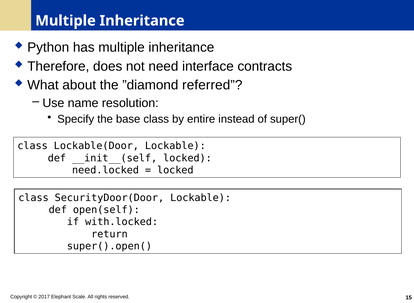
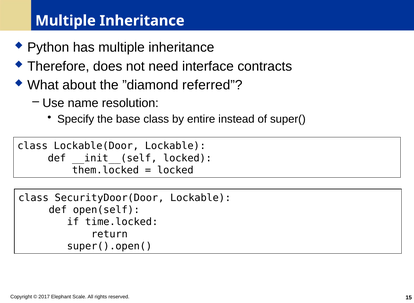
need.locked: need.locked -> them.locked
with.locked: with.locked -> time.locked
